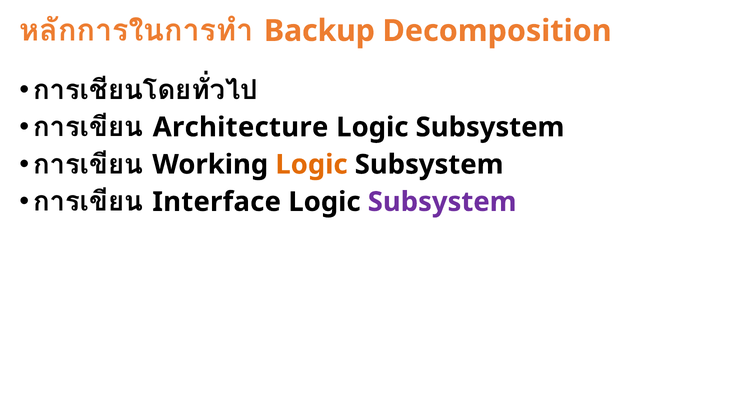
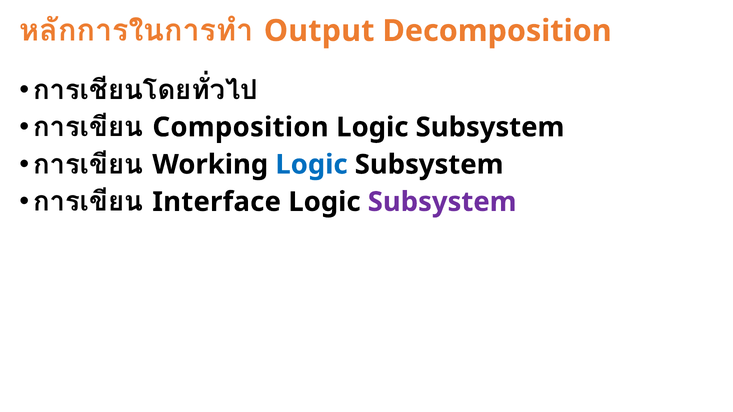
Backup: Backup -> Output
Architecture: Architecture -> Composition
Logic at (311, 165) colour: orange -> blue
